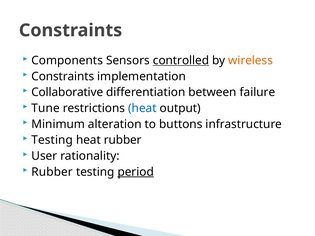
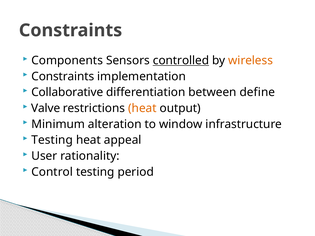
failure: failure -> define
Tune: Tune -> Valve
heat at (142, 108) colour: blue -> orange
buttons: buttons -> window
heat rubber: rubber -> appeal
Rubber at (52, 172): Rubber -> Control
period underline: present -> none
